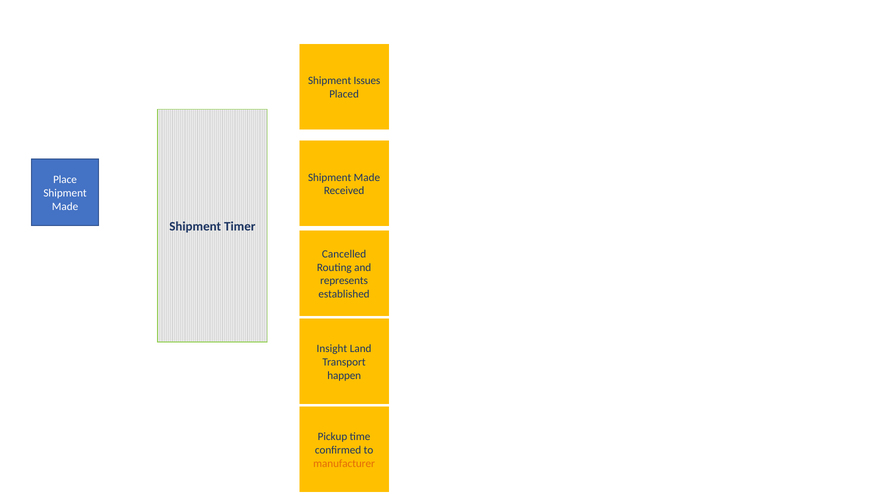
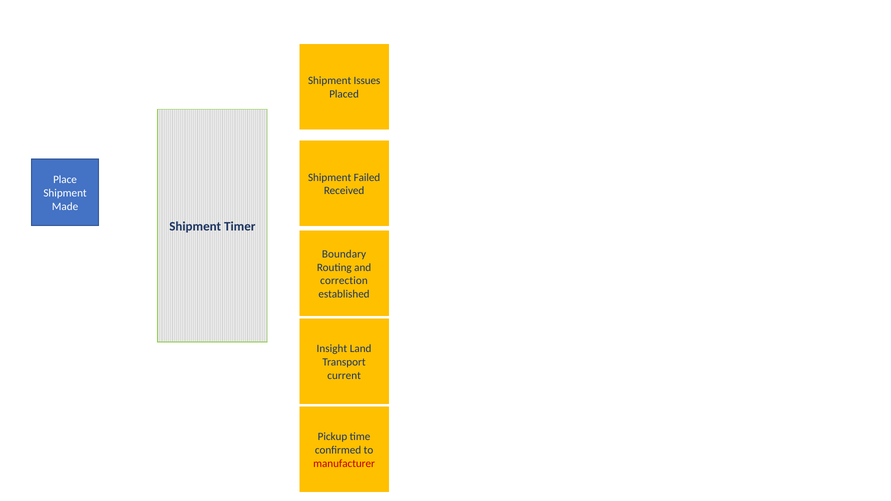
Made at (367, 178): Made -> Failed
Cancelled: Cancelled -> Boundary
represents: represents -> correction
happen: happen -> current
manufacturer colour: orange -> red
